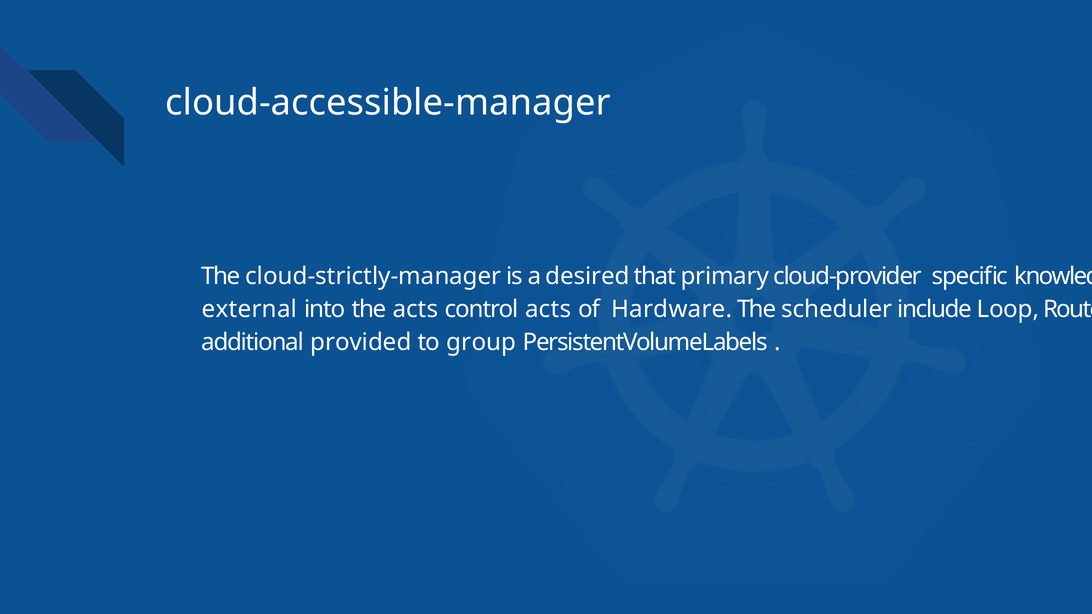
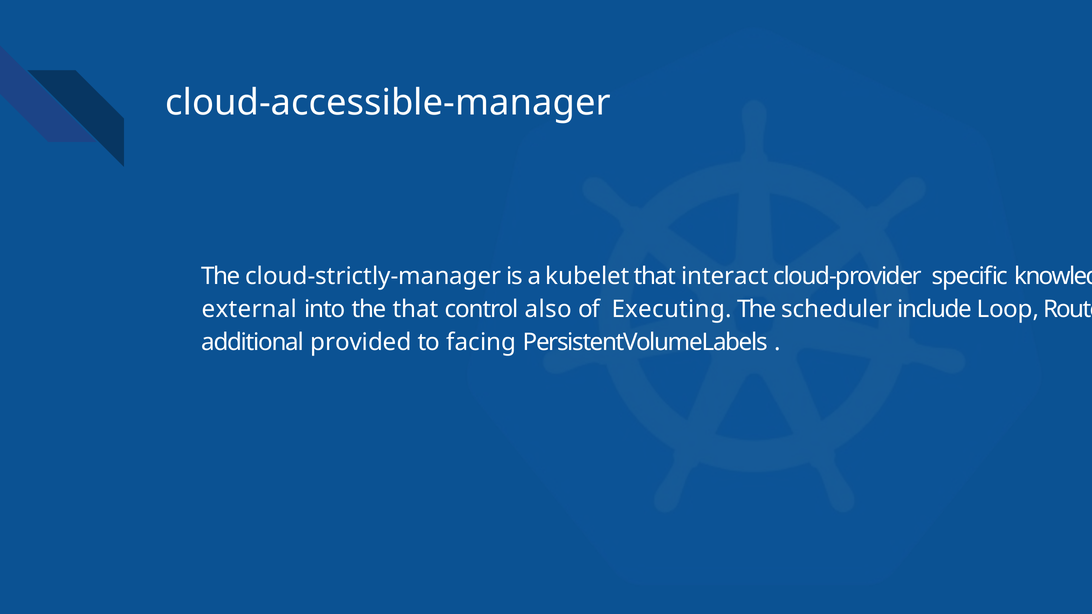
desired: desired -> kubelet
primary: primary -> interact
the acts: acts -> that
control acts: acts -> also
Hardware: Hardware -> Executing
group: group -> facing
